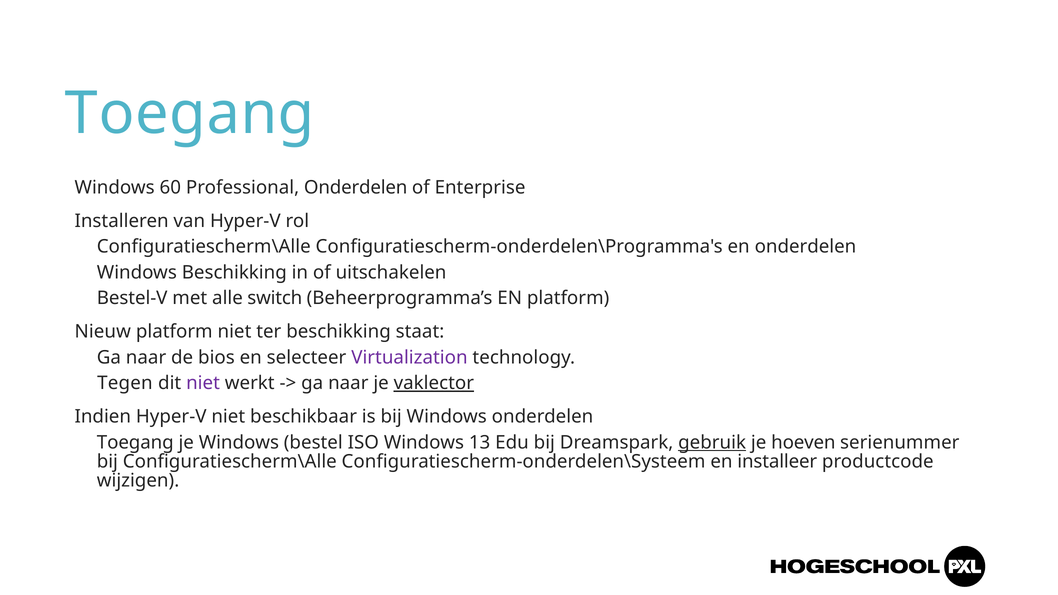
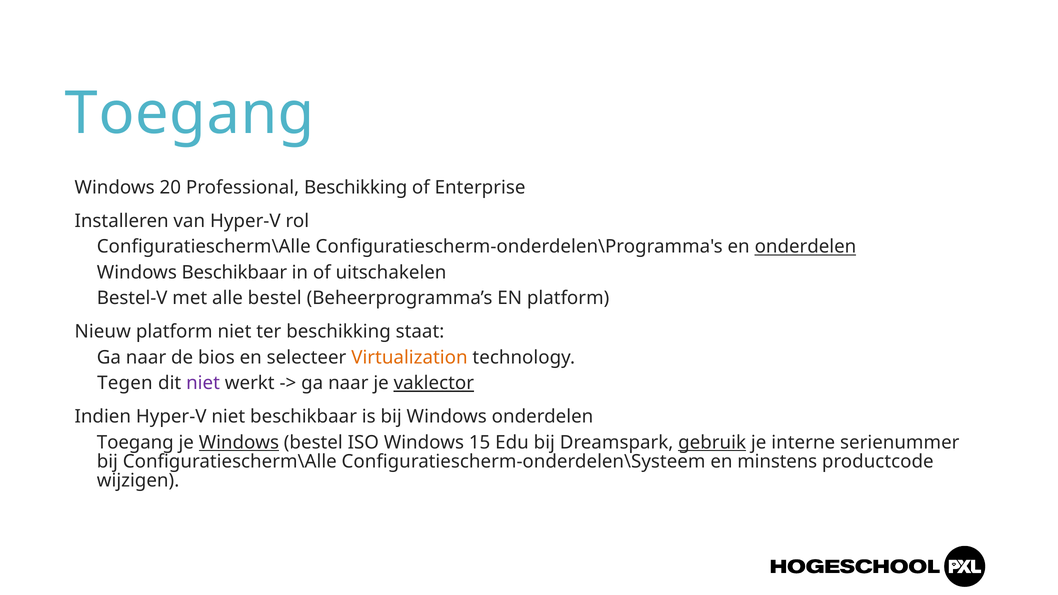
60: 60 -> 20
Professional Onderdelen: Onderdelen -> Beschikking
onderdelen at (805, 247) underline: none -> present
Windows Beschikking: Beschikking -> Beschikbaar
alle switch: switch -> bestel
Virtualization colour: purple -> orange
Windows at (239, 442) underline: none -> present
13: 13 -> 15
hoeven: hoeven -> interne
installeer: installeer -> minstens
